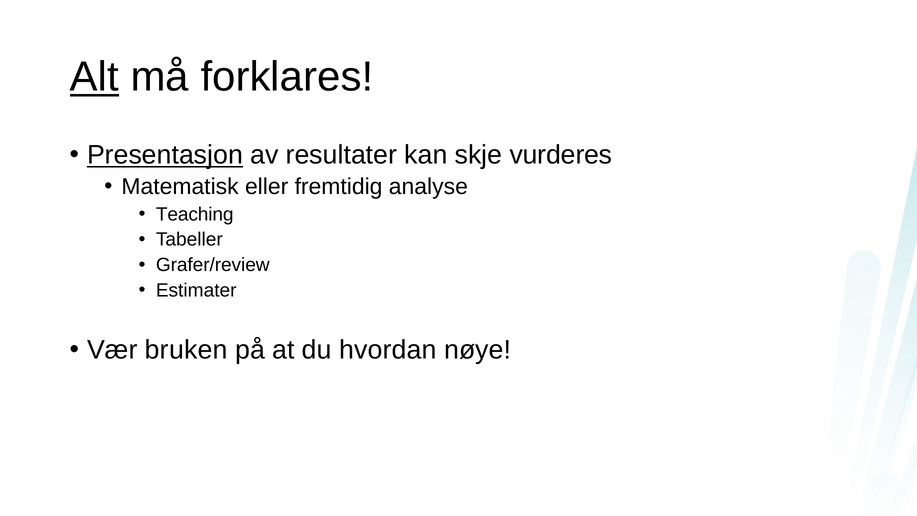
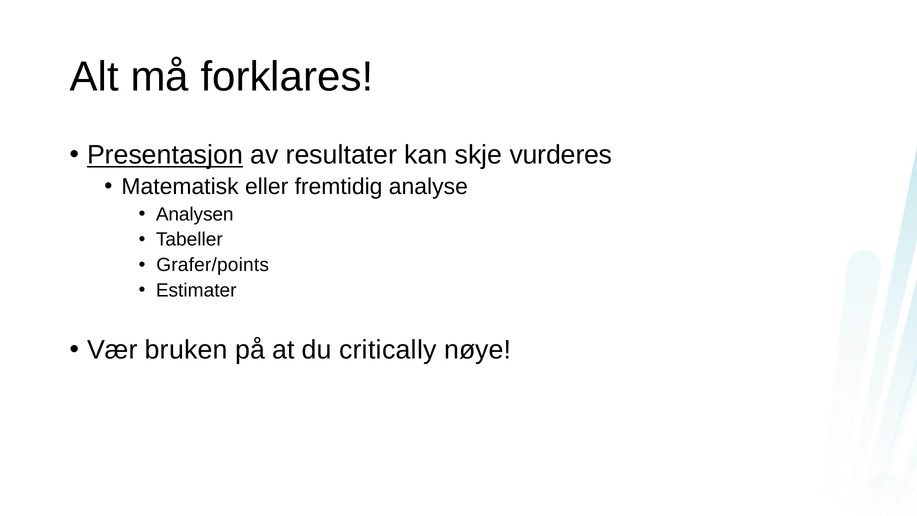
Alt underline: present -> none
Teaching: Teaching -> Analysen
Grafer/review: Grafer/review -> Grafer/points
hvordan: hvordan -> critically
